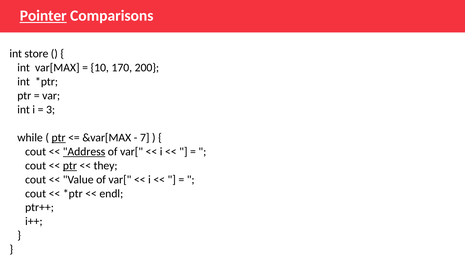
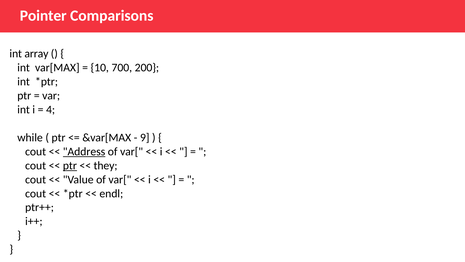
Pointer underline: present -> none
store: store -> array
170: 170 -> 700
3: 3 -> 4
ptr at (59, 137) underline: present -> none
7: 7 -> 9
